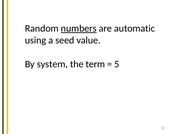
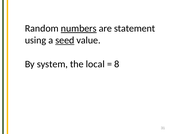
automatic: automatic -> statement
seed underline: none -> present
term: term -> local
5: 5 -> 8
